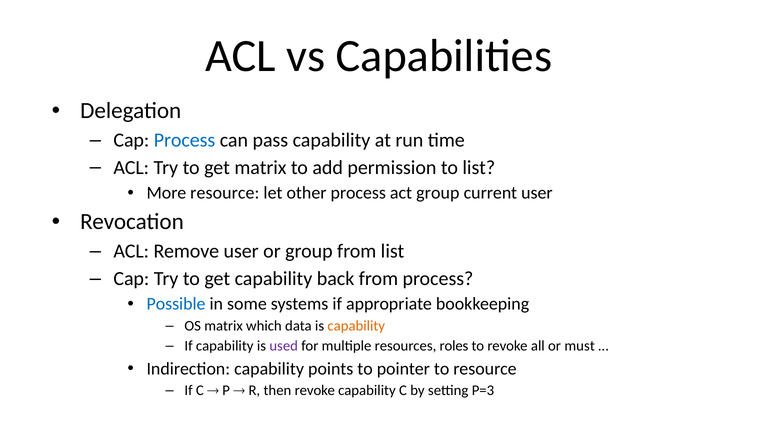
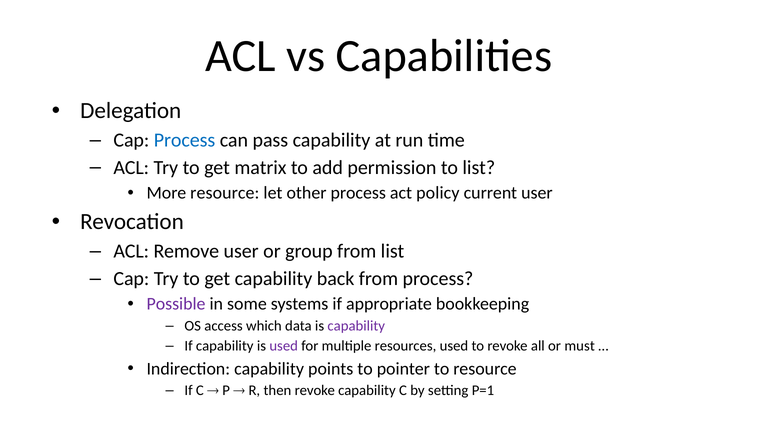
act group: group -> policy
Possible colour: blue -> purple
OS matrix: matrix -> access
capability at (356, 326) colour: orange -> purple
resources roles: roles -> used
P=3: P=3 -> P=1
